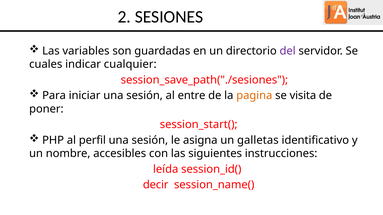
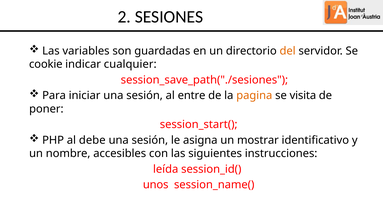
del colour: purple -> orange
cuales: cuales -> cookie
perfil: perfil -> debe
galletas: galletas -> mostrar
decir: decir -> unos
